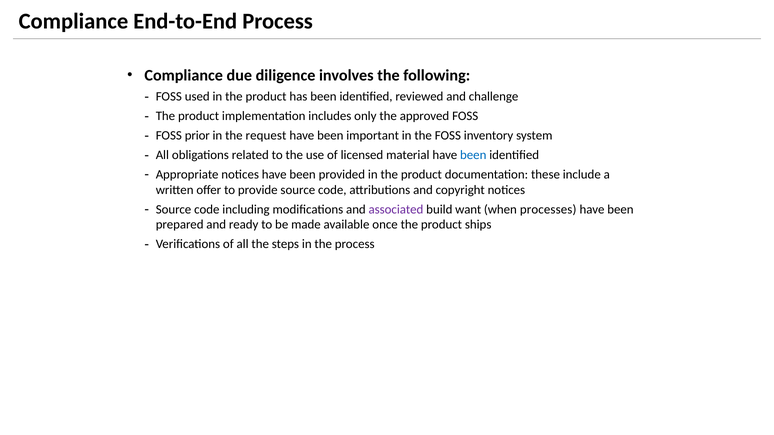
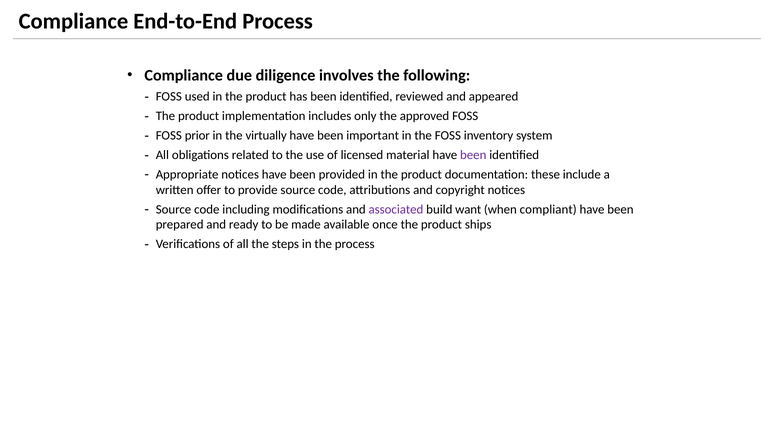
challenge: challenge -> appeared
request: request -> virtually
been at (473, 155) colour: blue -> purple
processes: processes -> compliant
